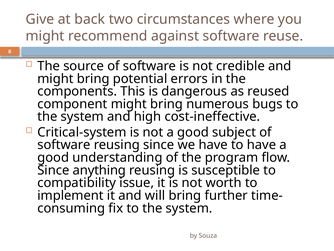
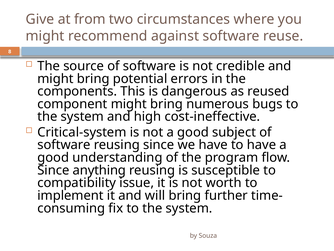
back: back -> from
